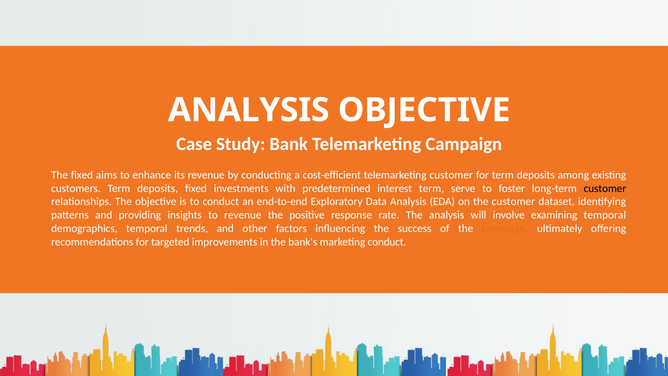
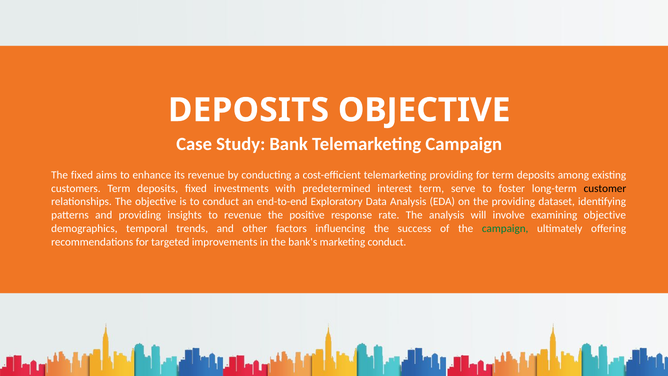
ANALYSIS at (249, 110): ANALYSIS -> DEPOSITS
telemarketing customer: customer -> providing
the customer: customer -> providing
examining temporal: temporal -> objective
campaign at (505, 228) colour: orange -> green
